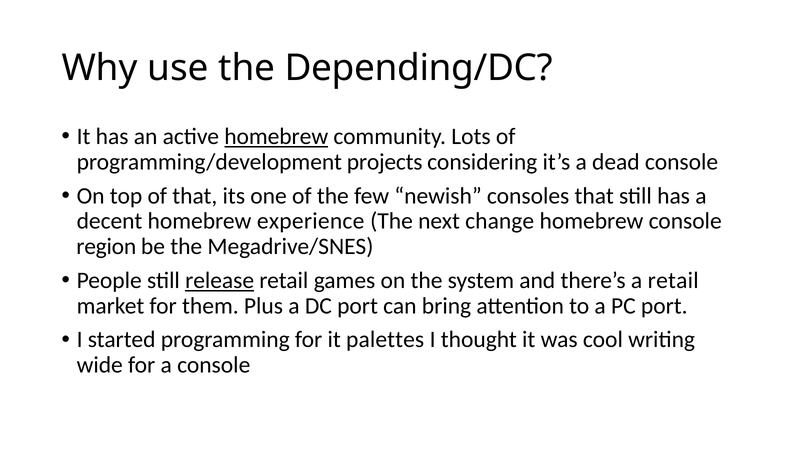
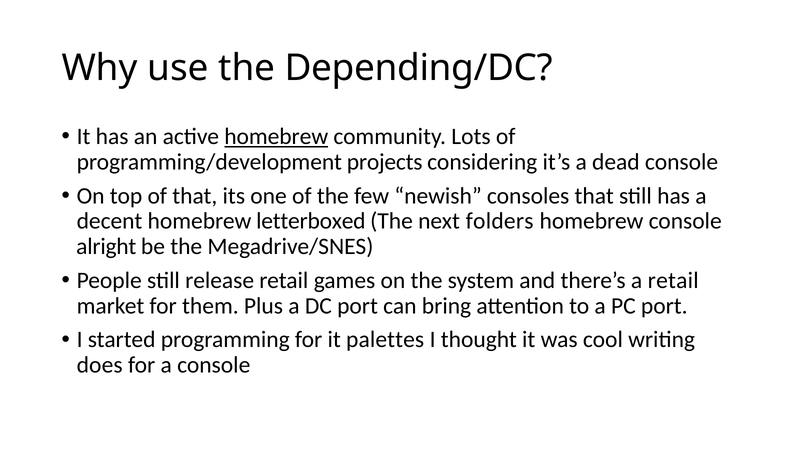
experience: experience -> letterboxed
change: change -> folders
region: region -> alright
release underline: present -> none
wide: wide -> does
